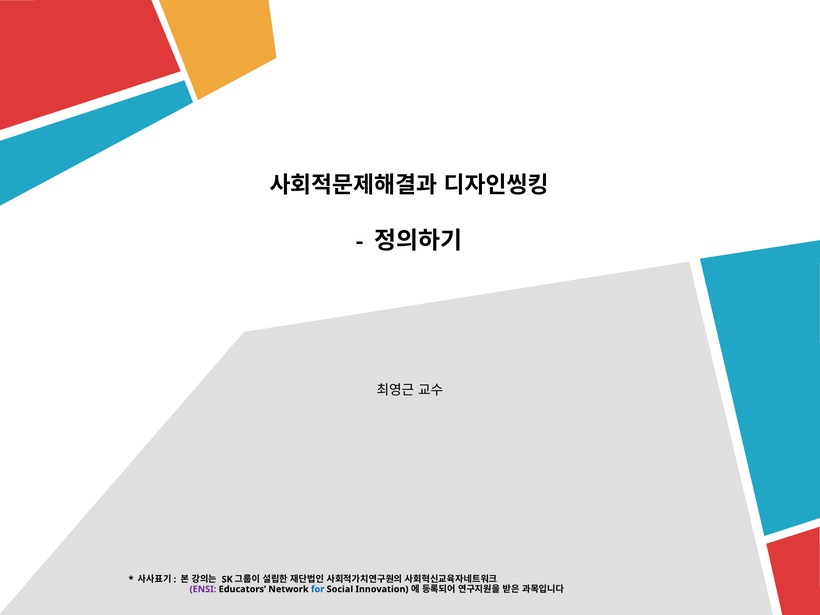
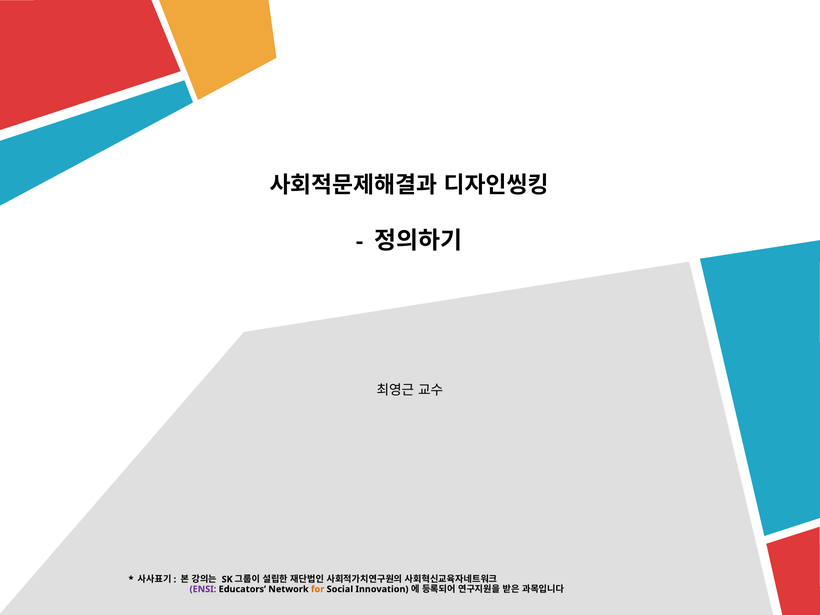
for colour: blue -> orange
